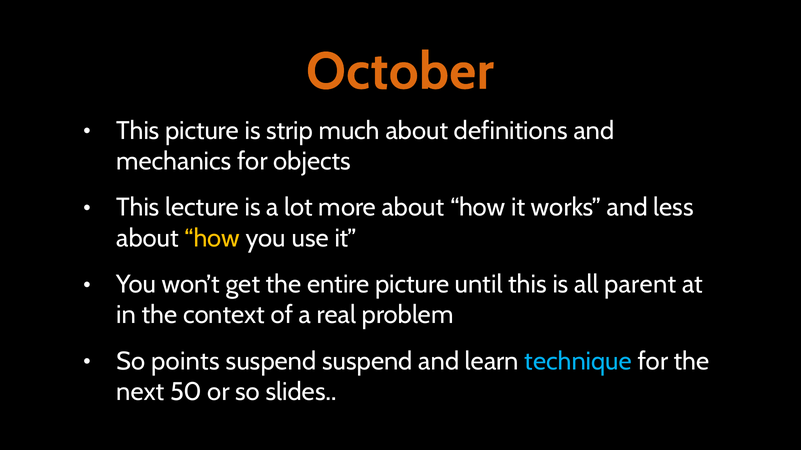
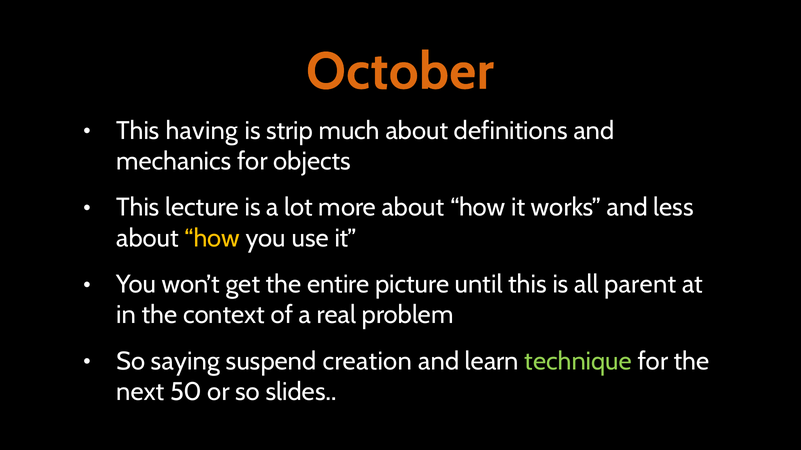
This picture: picture -> having
points: points -> saying
suspend suspend: suspend -> creation
technique colour: light blue -> light green
